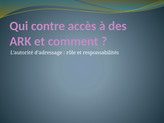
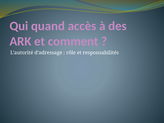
contre: contre -> quand
